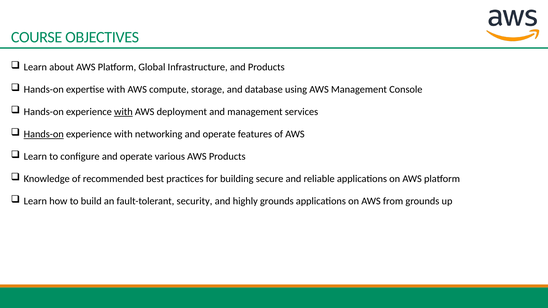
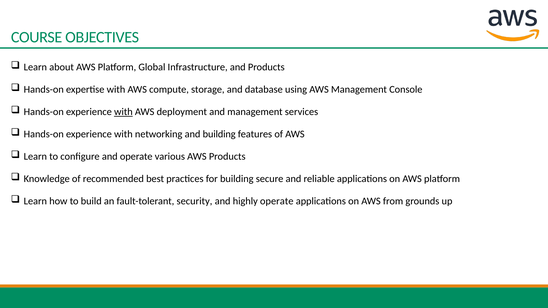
Hands-on at (44, 134) underline: present -> none
networking and operate: operate -> building
highly grounds: grounds -> operate
